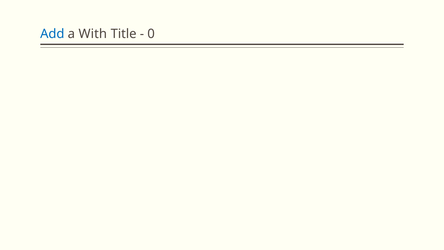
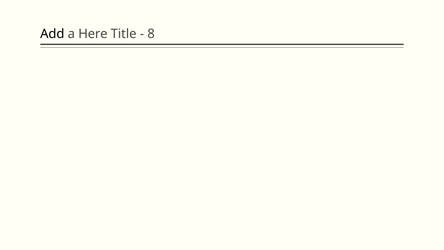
Add colour: blue -> black
With: With -> Here
0: 0 -> 8
